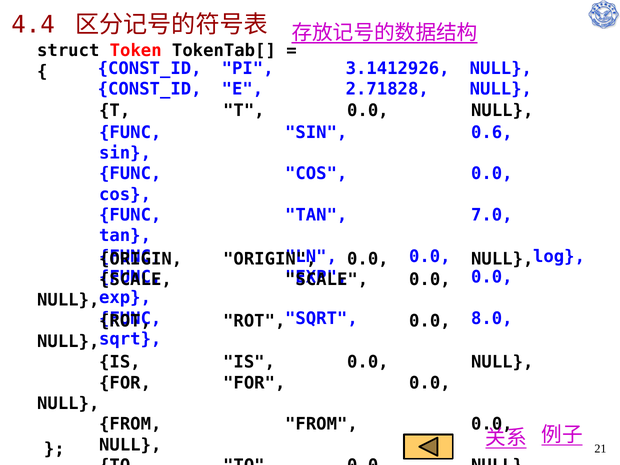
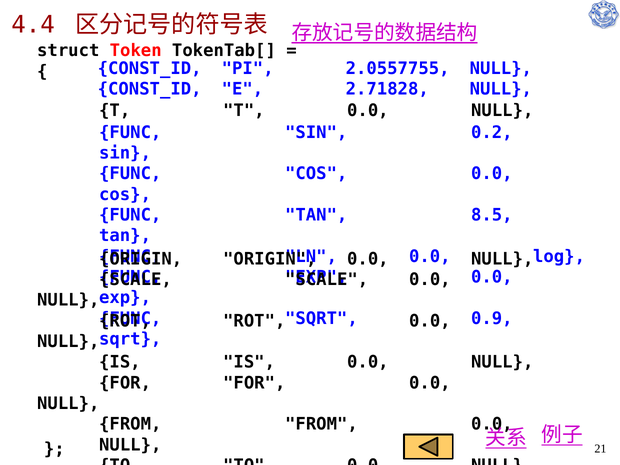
3.1412926: 3.1412926 -> 2.0557755
0.6: 0.6 -> 0.2
7.0: 7.0 -> 8.5
8.0: 8.0 -> 0.9
